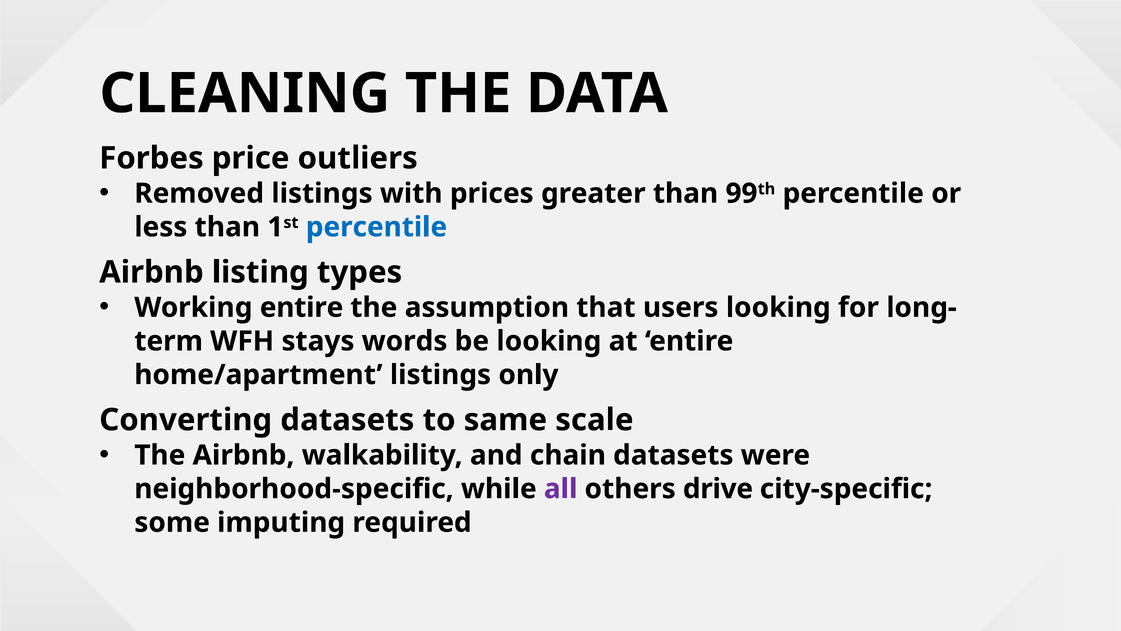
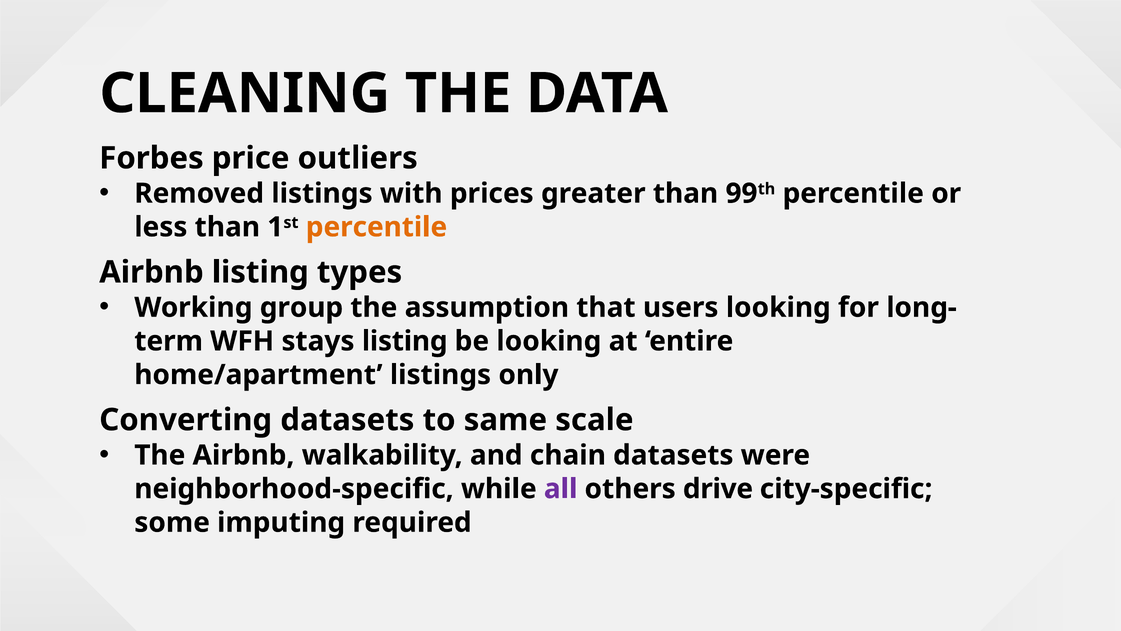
percentile at (376, 227) colour: blue -> orange
Working entire: entire -> group
stays words: words -> listing
